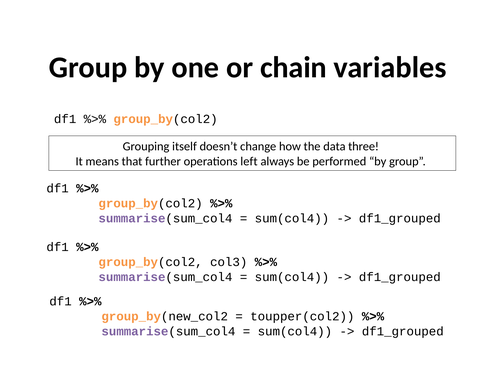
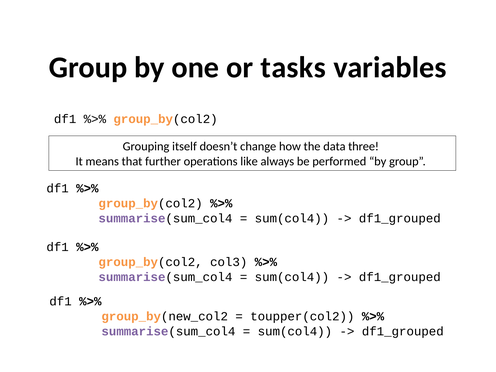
chain: chain -> tasks
left: left -> like
